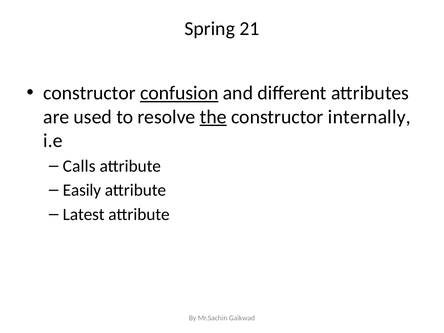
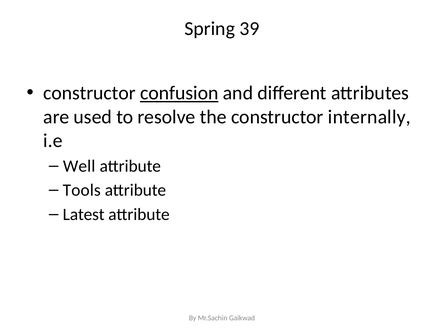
21: 21 -> 39
the underline: present -> none
Calls: Calls -> Well
Easily: Easily -> Tools
